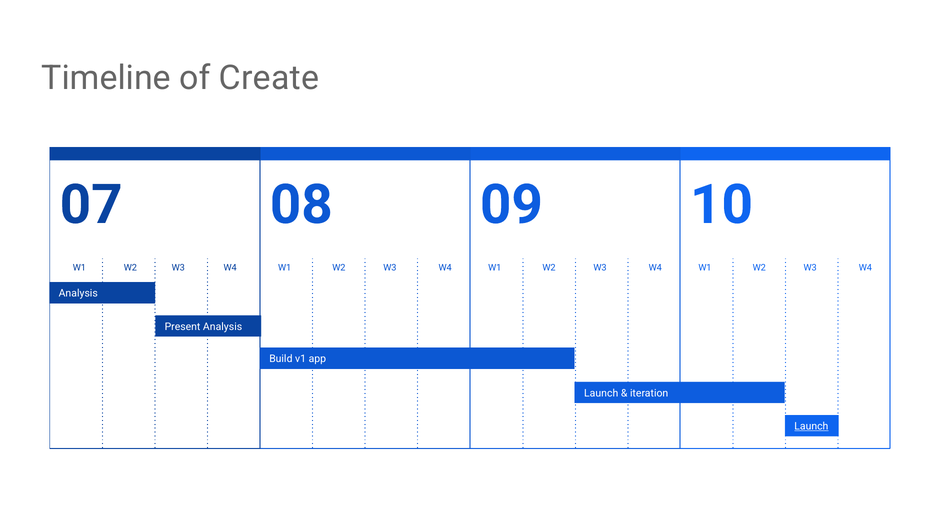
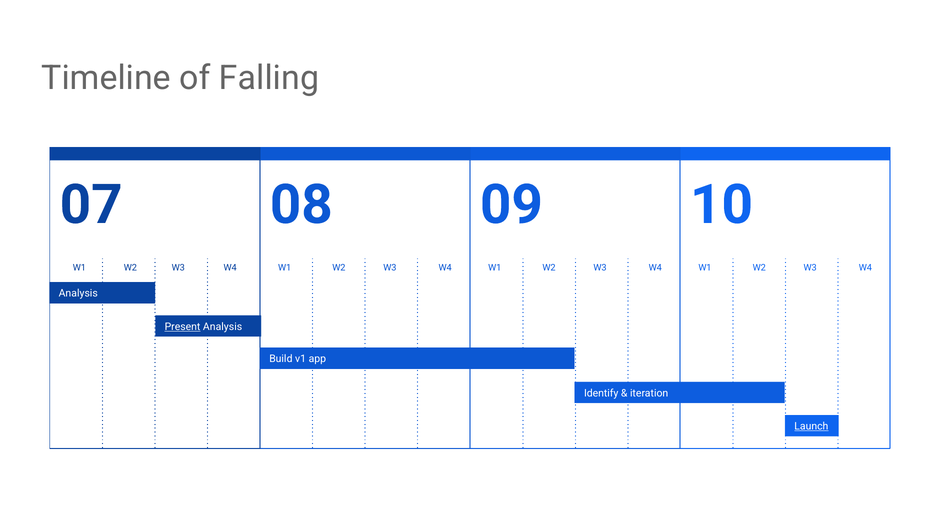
Create: Create -> Falling
Present underline: none -> present
Launch at (601, 393): Launch -> Identify
